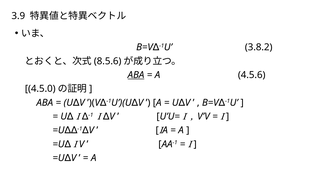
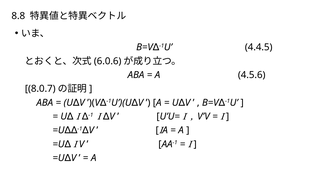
3.9: 3.9 -> 8.8
3.8.2: 3.8.2 -> 4.4.5
8.5.6: 8.5.6 -> 6.0.6
ABA at (136, 75) underline: present -> none
4.5.0: 4.5.0 -> 8.0.7
